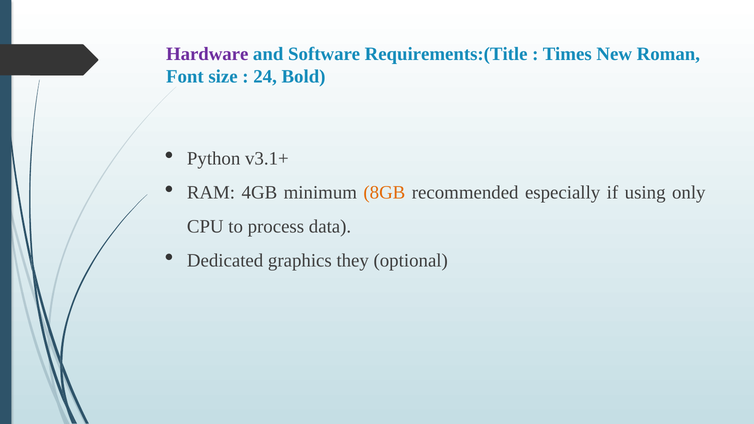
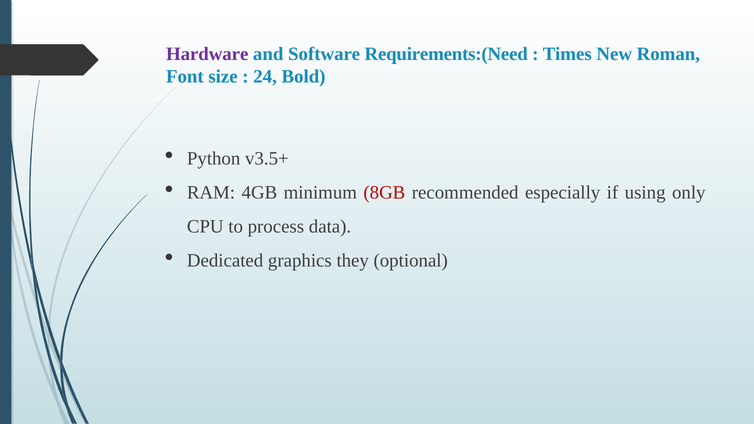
Requirements:(Title: Requirements:(Title -> Requirements:(Need
v3.1+: v3.1+ -> v3.5+
8GB colour: orange -> red
